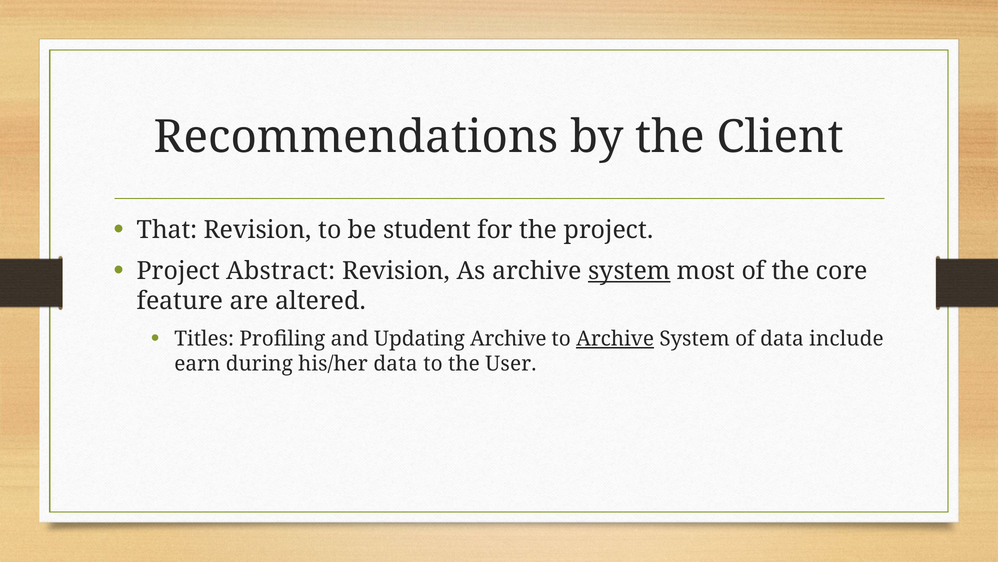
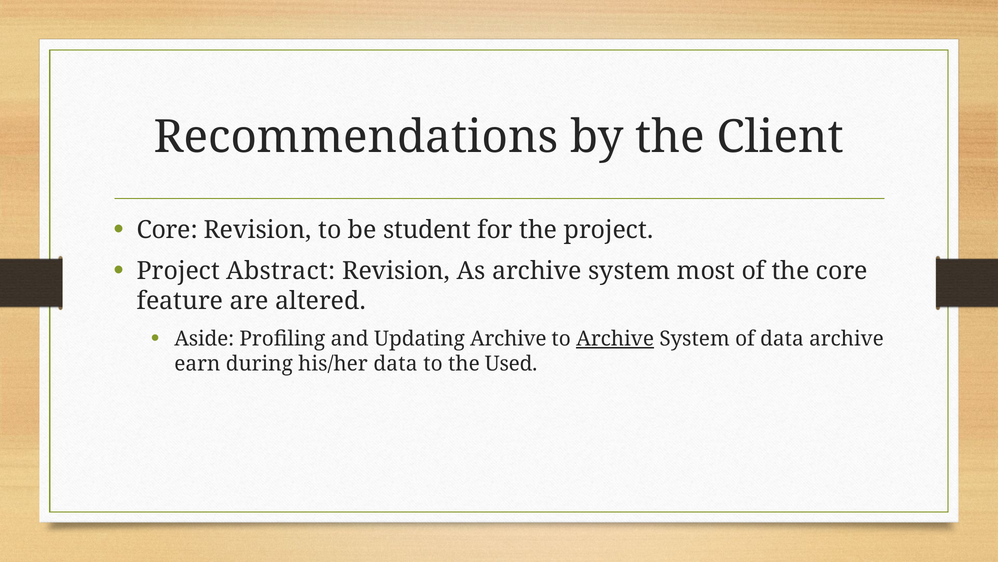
That at (167, 230): That -> Core
system at (629, 271) underline: present -> none
Titles: Titles -> Aside
data include: include -> archive
User: User -> Used
